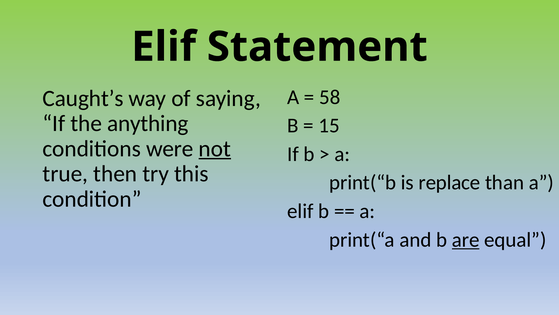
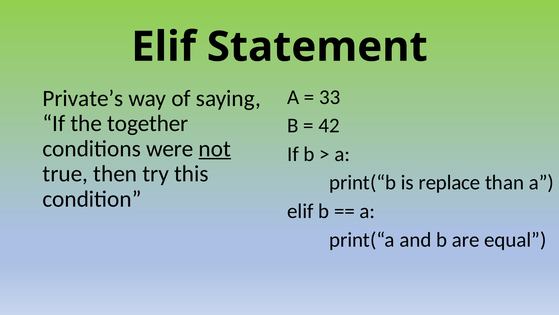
58: 58 -> 33
Caught’s: Caught’s -> Private’s
anything: anything -> together
15: 15 -> 42
are underline: present -> none
